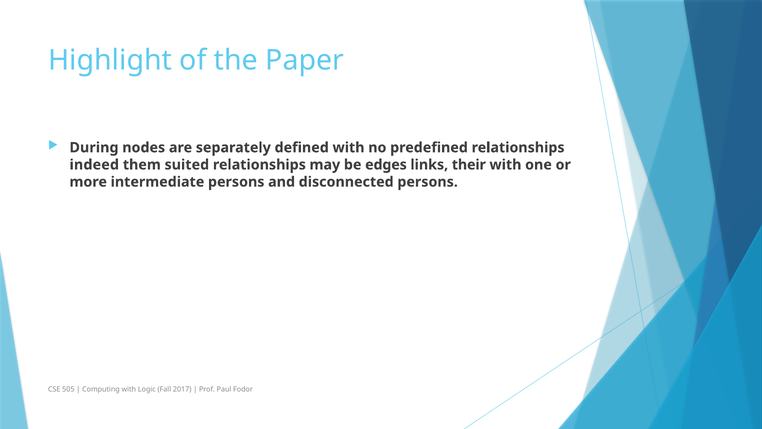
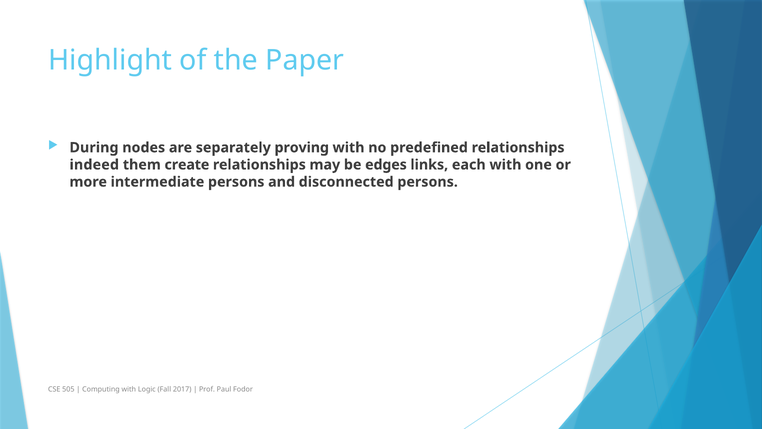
defined: defined -> proving
suited: suited -> create
their: their -> each
